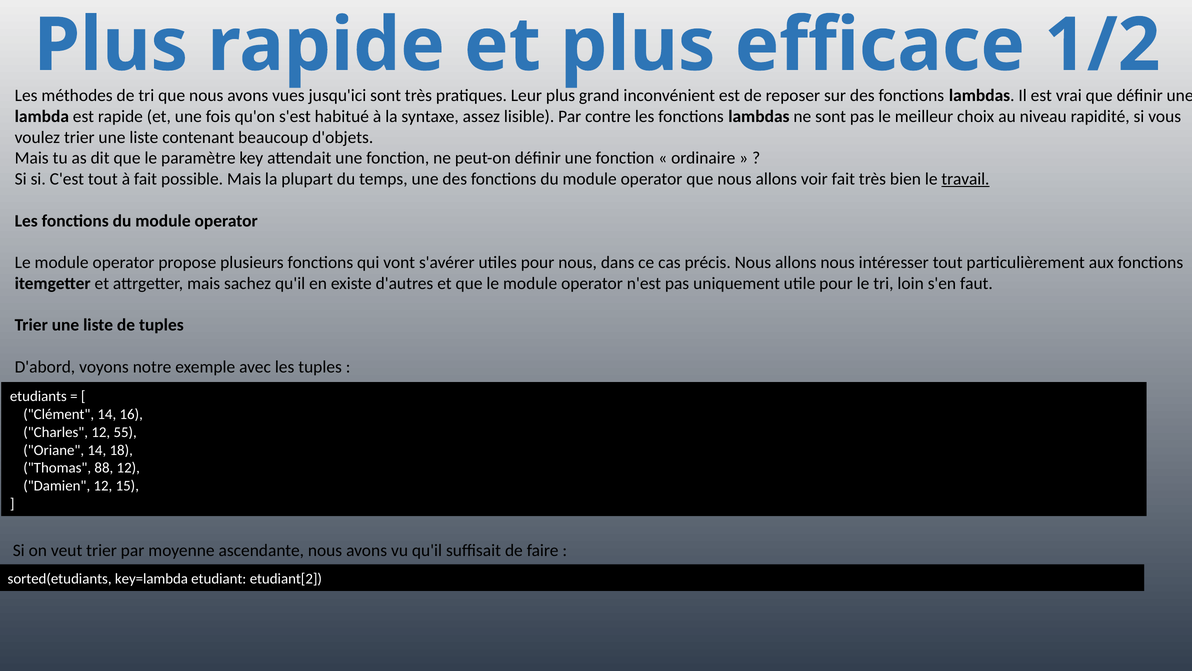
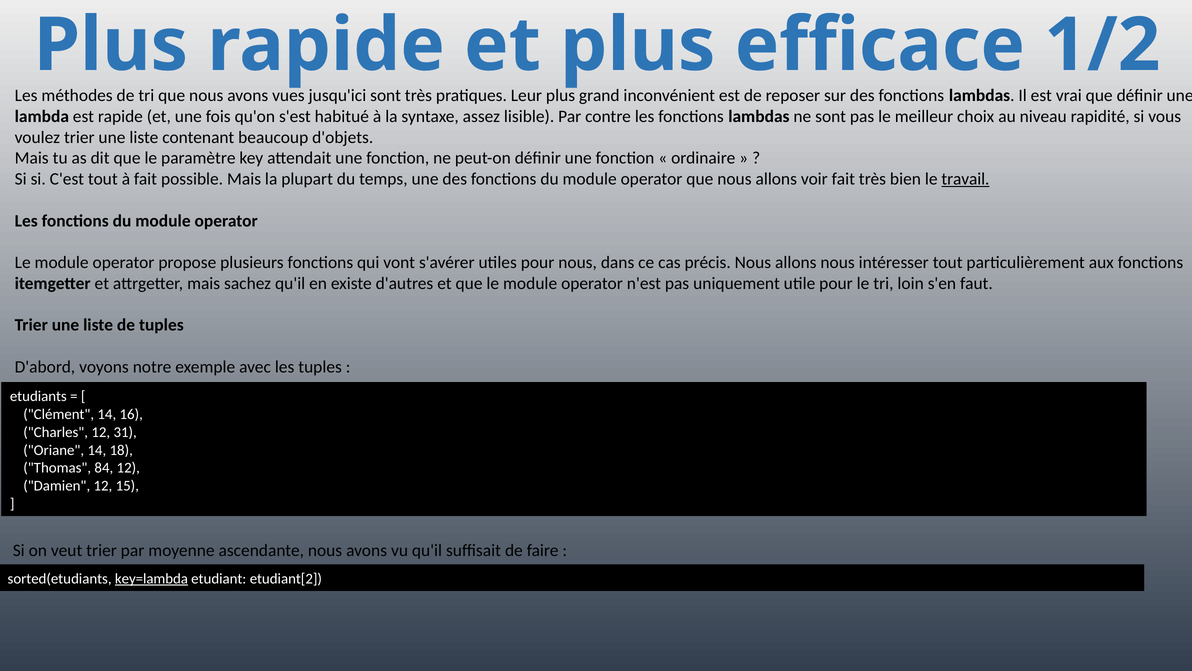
55: 55 -> 31
88: 88 -> 84
key=lambda underline: none -> present
